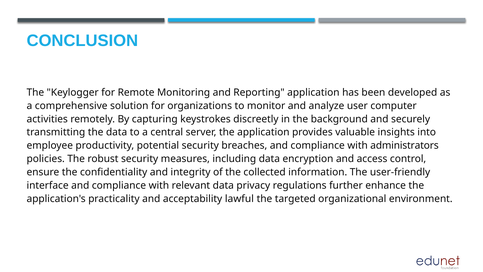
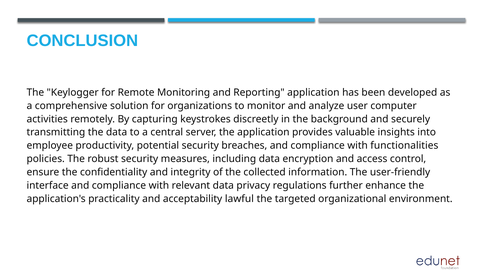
administrators: administrators -> functionalities
